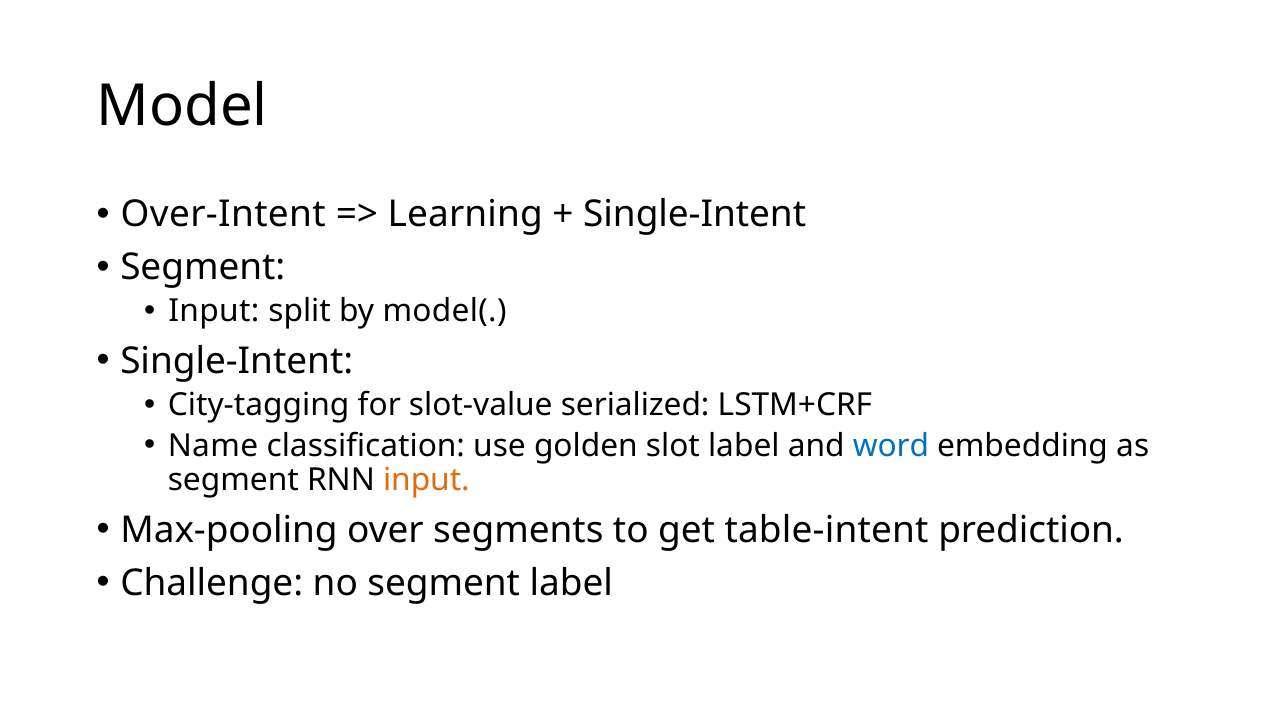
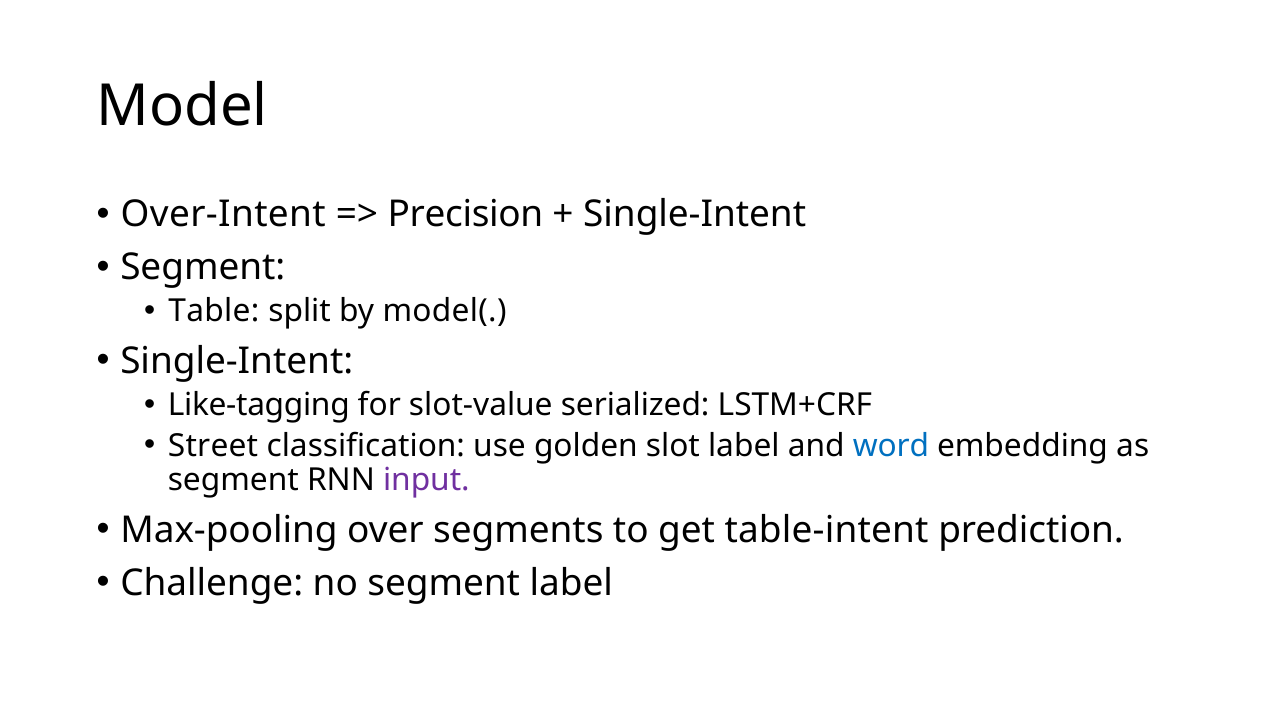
Learning: Learning -> Precision
Input at (214, 311): Input -> Table
City-tagging: City-tagging -> Like-tagging
Name: Name -> Street
input at (426, 480) colour: orange -> purple
